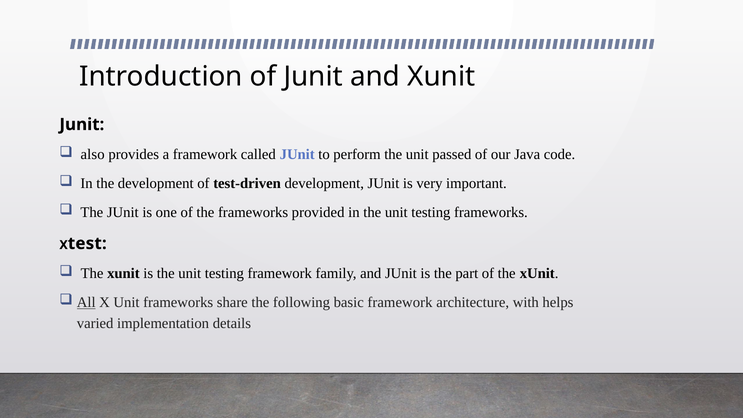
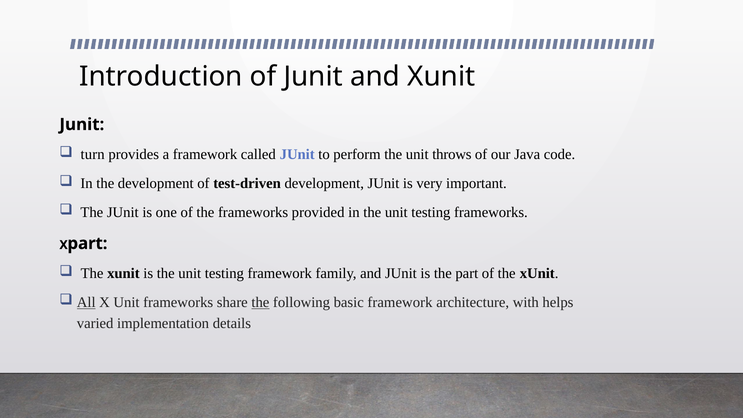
also: also -> turn
passed: passed -> throws
X test: test -> part
the at (260, 302) underline: none -> present
